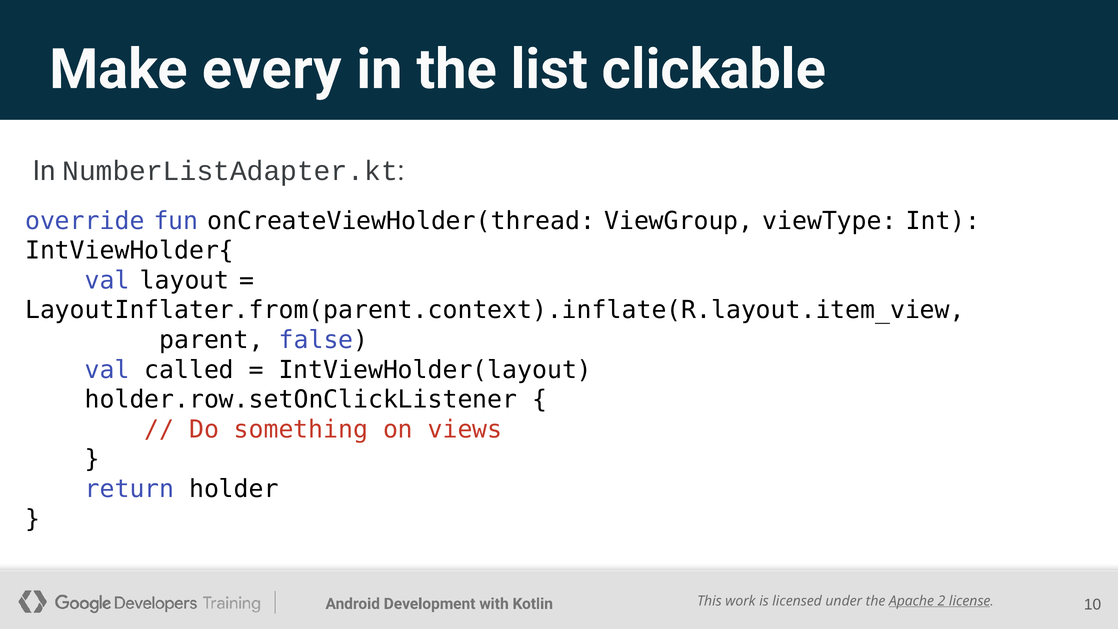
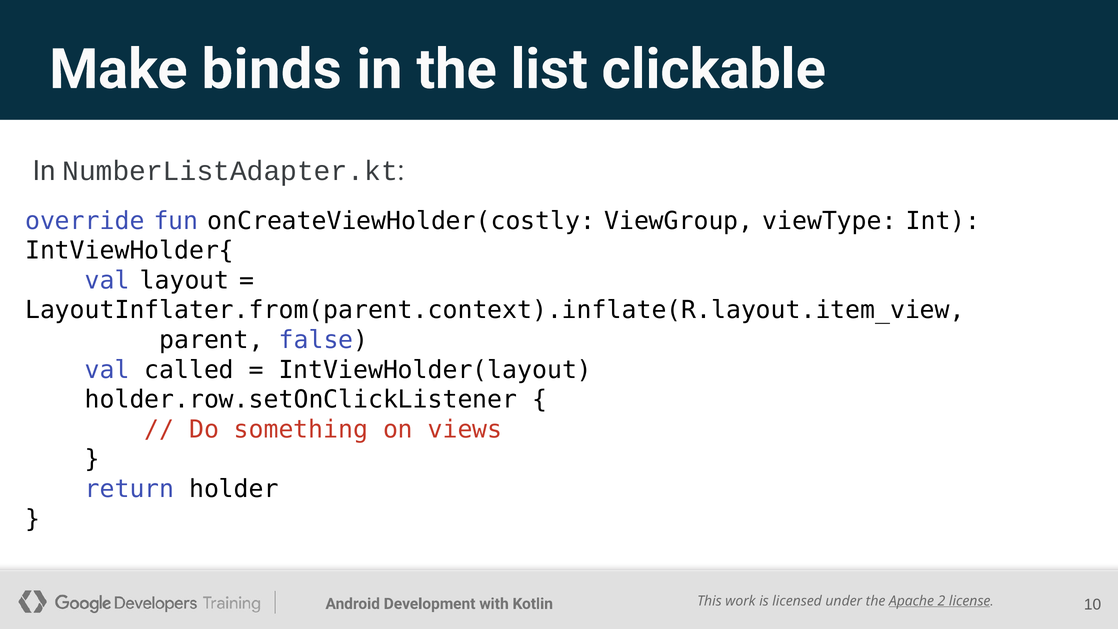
every: every -> binds
onCreateViewHolder(thread: onCreateViewHolder(thread -> onCreateViewHolder(costly
